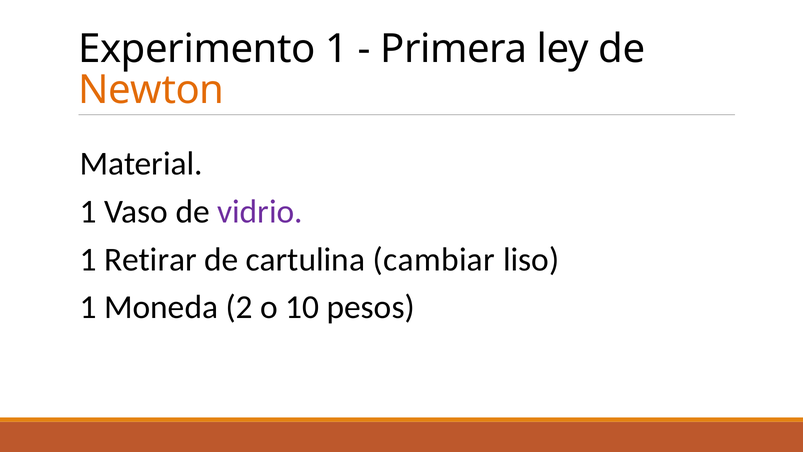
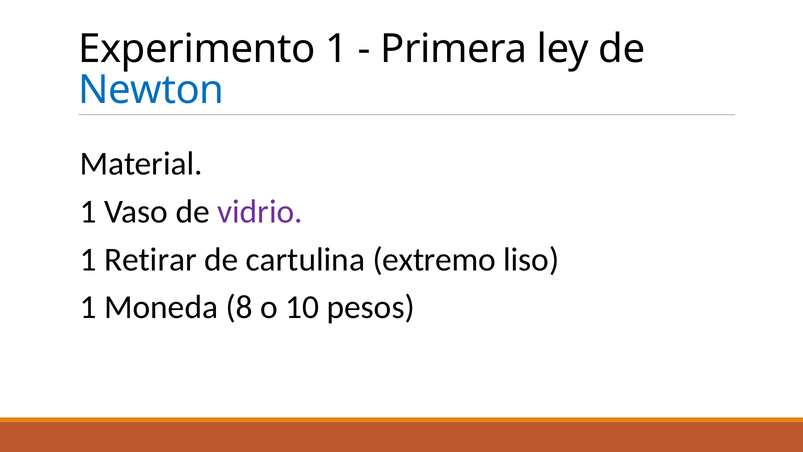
Newton colour: orange -> blue
cambiar: cambiar -> extremo
2: 2 -> 8
